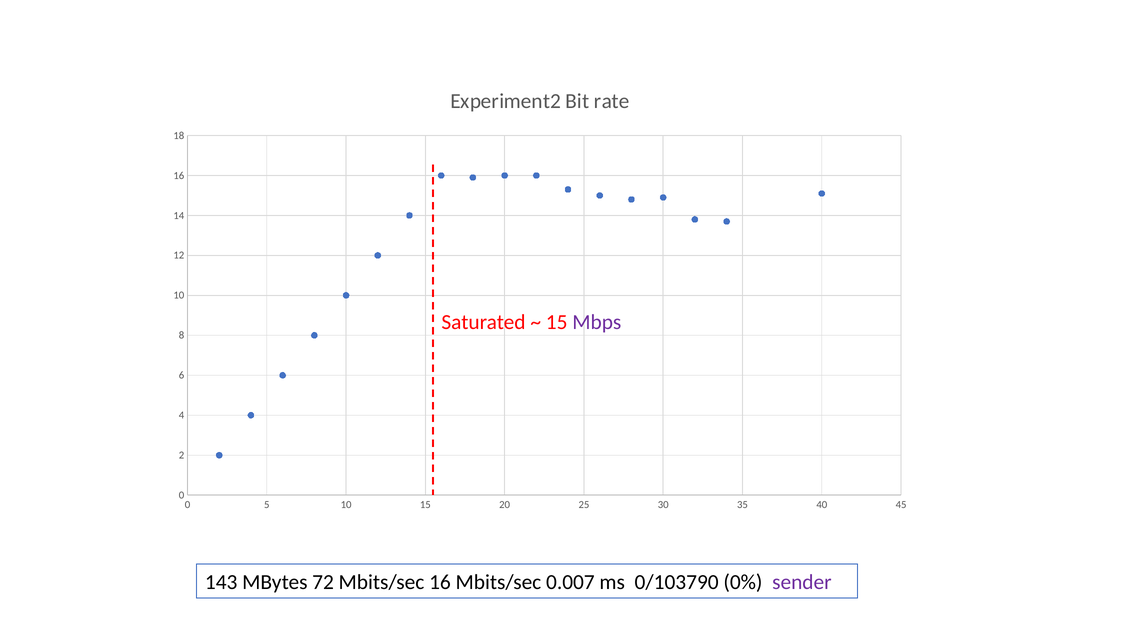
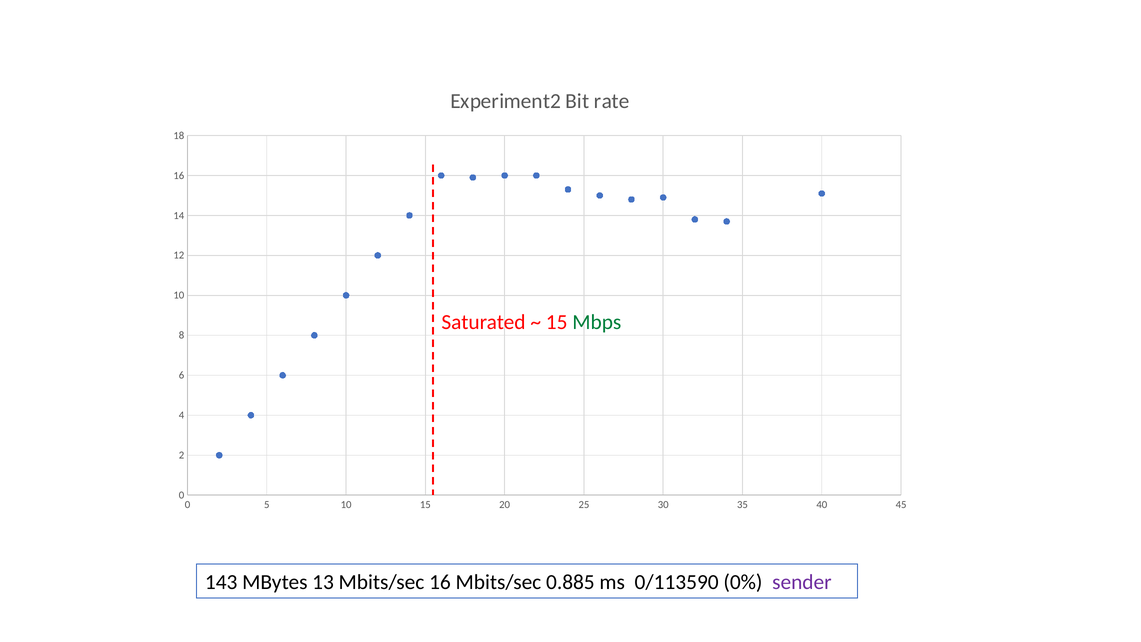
Mbps colour: purple -> green
72: 72 -> 13
0.007: 0.007 -> 0.885
0/103790: 0/103790 -> 0/113590
